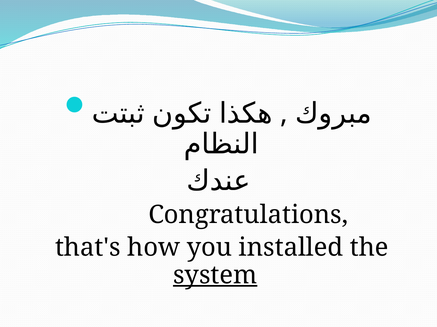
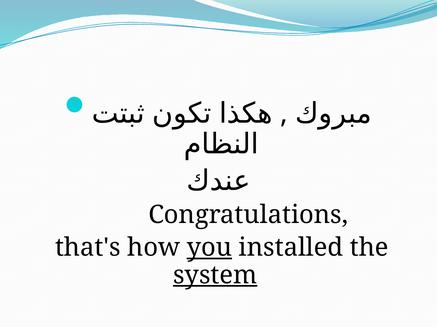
you underline: none -> present
